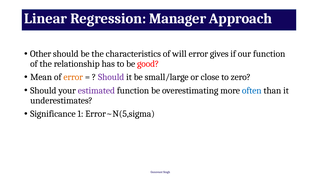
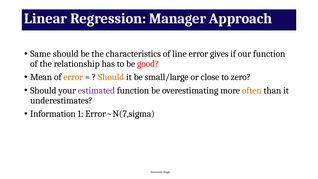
Other: Other -> Same
will: will -> line
Should at (111, 77) colour: purple -> orange
often colour: blue -> orange
Significance: Significance -> Information
Error~N(5,sigma: Error~N(5,sigma -> Error~N(7,sigma
